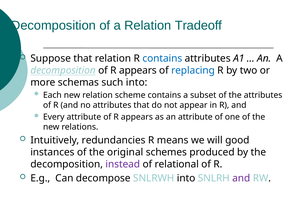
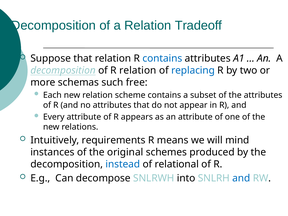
decomposition of R appears: appears -> relation
such into: into -> free
redundancies: redundancies -> requirements
good: good -> mind
instead colour: purple -> blue
and at (241, 178) colour: purple -> blue
